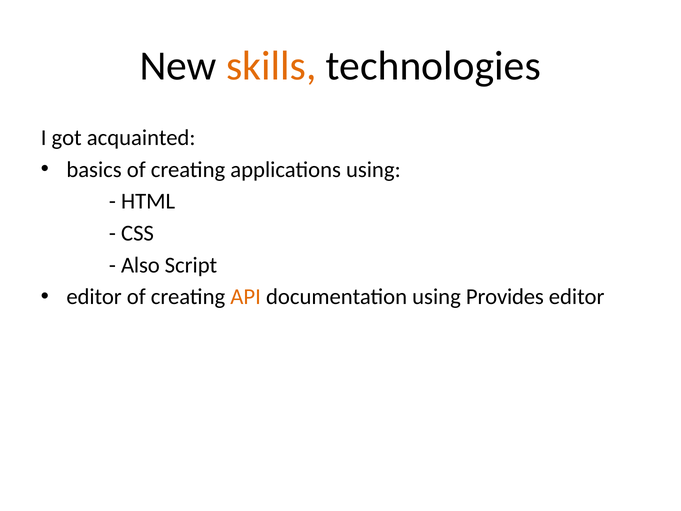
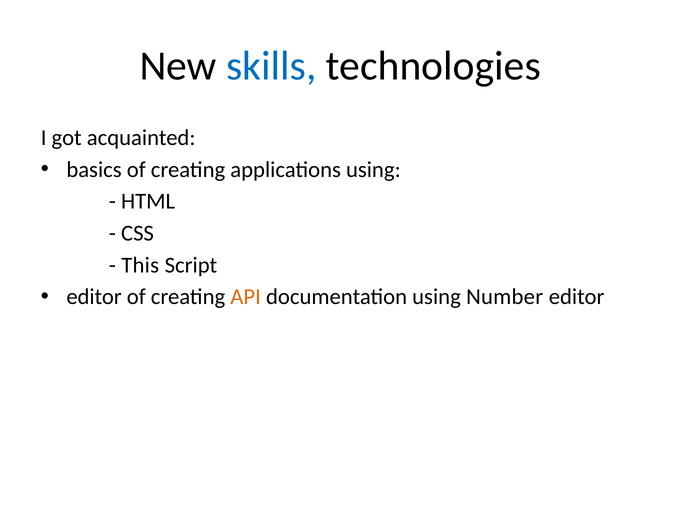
skills colour: orange -> blue
Also: Also -> This
Provides: Provides -> Number
